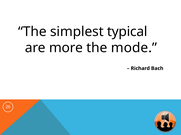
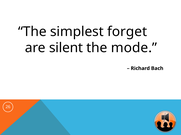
typical: typical -> forget
more: more -> silent
